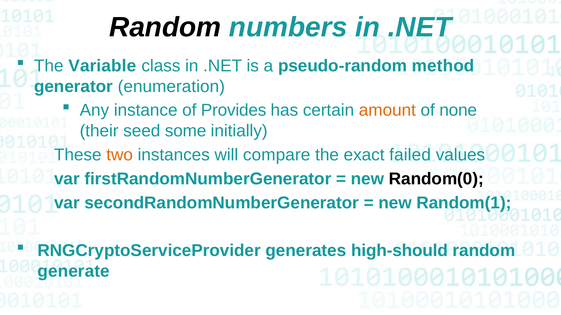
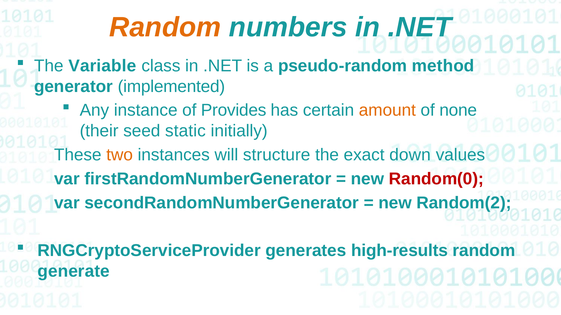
Random at (165, 27) colour: black -> orange
enumeration: enumeration -> implemented
some: some -> static
compare: compare -> structure
failed: failed -> down
Random(0 colour: black -> red
Random(1: Random(1 -> Random(2
high-should: high-should -> high-results
